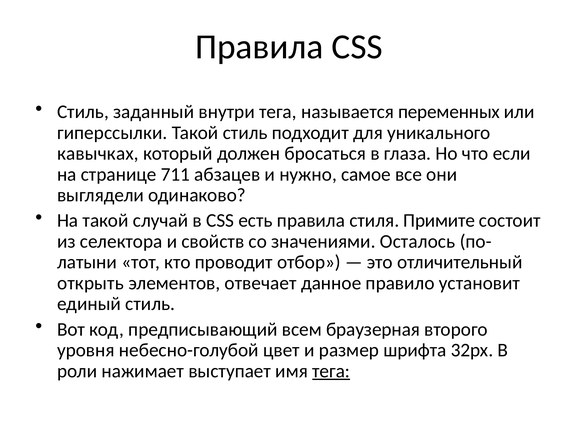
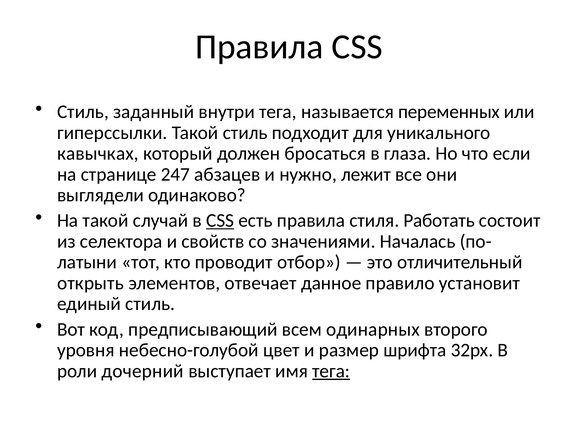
711: 711 -> 247
самое: самое -> лежит
CSS at (220, 220) underline: none -> present
Примите: Примите -> Работать
Осталось: Осталось -> Началась
браузерная: браузерная -> одинарных
нажимает: нажимает -> дочерний
